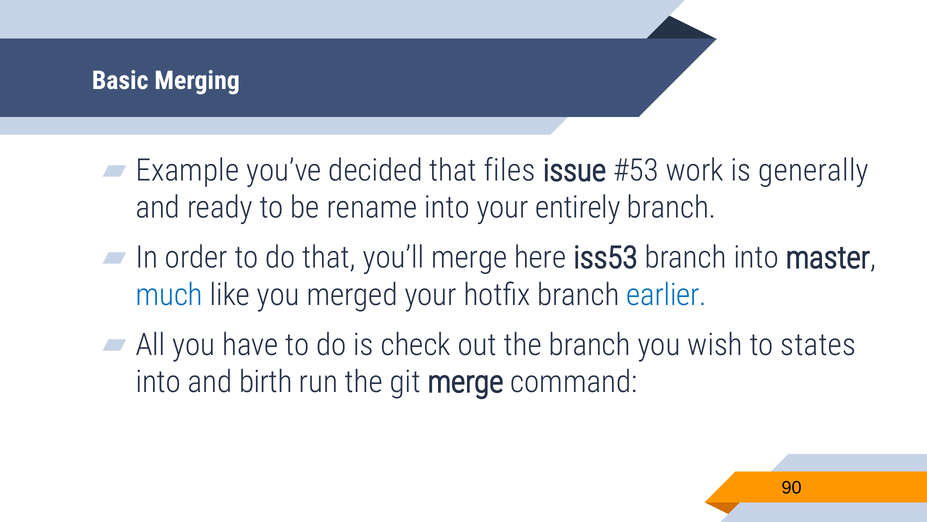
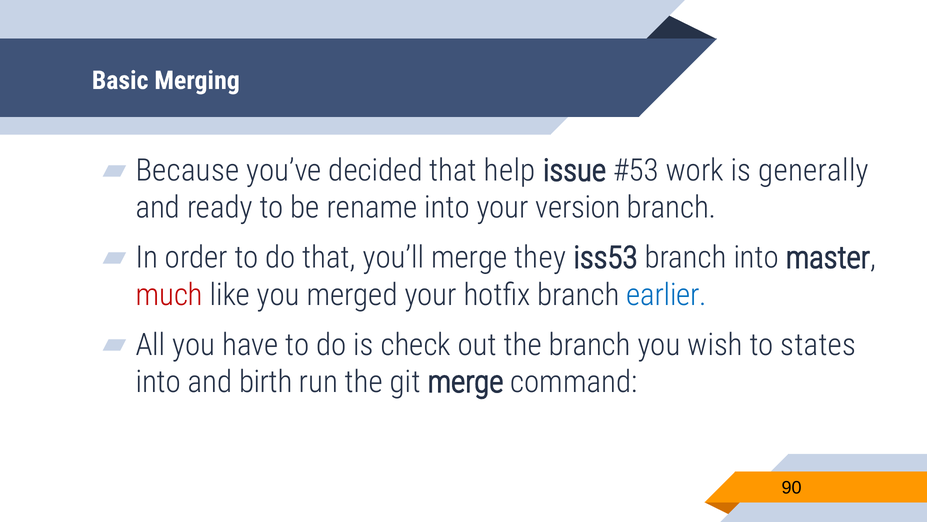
Example: Example -> Because
files: files -> help
entirely: entirely -> version
here: here -> they
much colour: blue -> red
